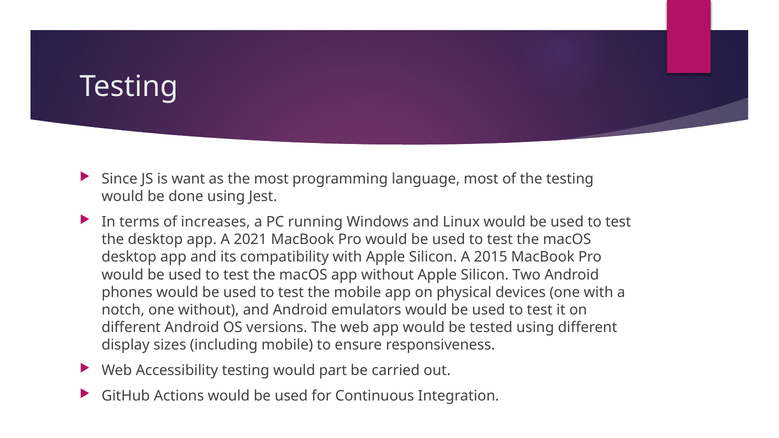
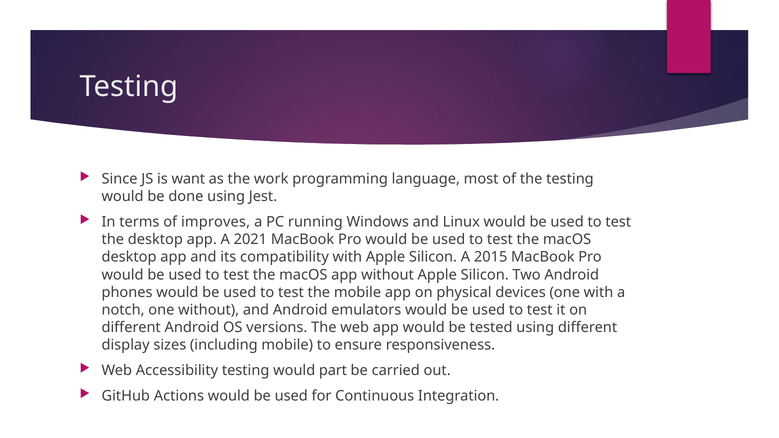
the most: most -> work
increases: increases -> improves
